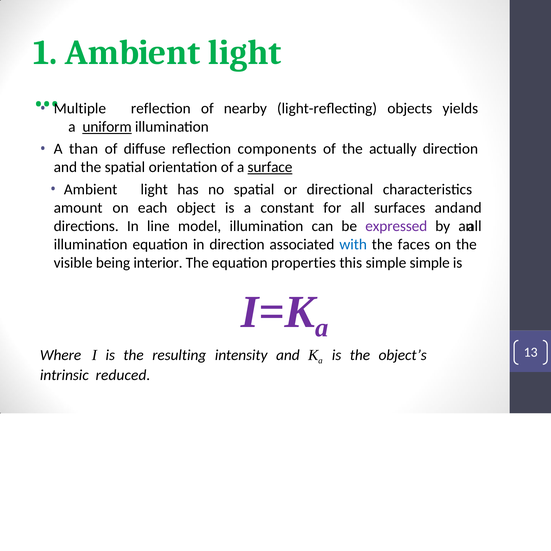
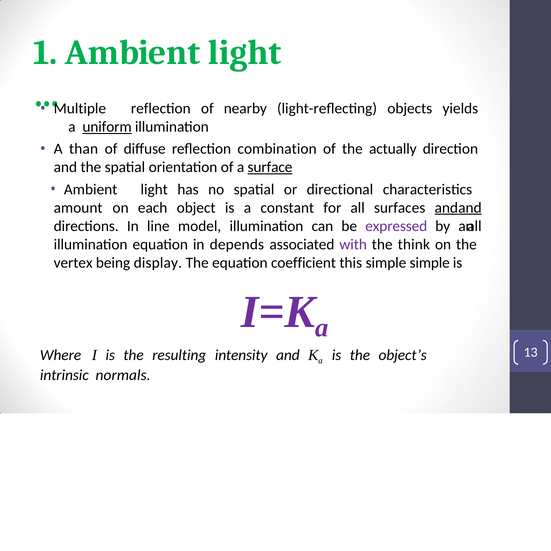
components: components -> combination
and at (446, 208) underline: none -> present
and at (470, 208) underline: none -> present
in direction: direction -> depends
with colour: blue -> purple
faces: faces -> think
visible: visible -> vertex
interior: interior -> display
properties: properties -> coefficient
reduced: reduced -> normals
